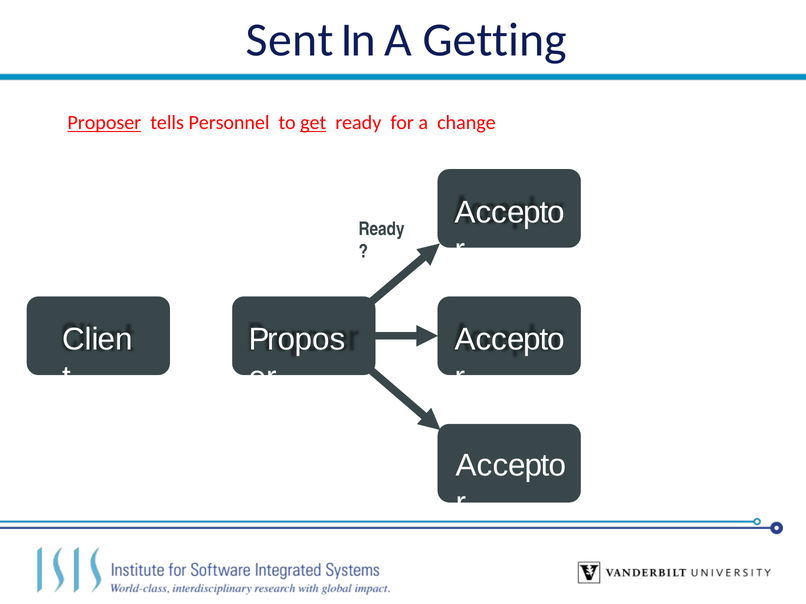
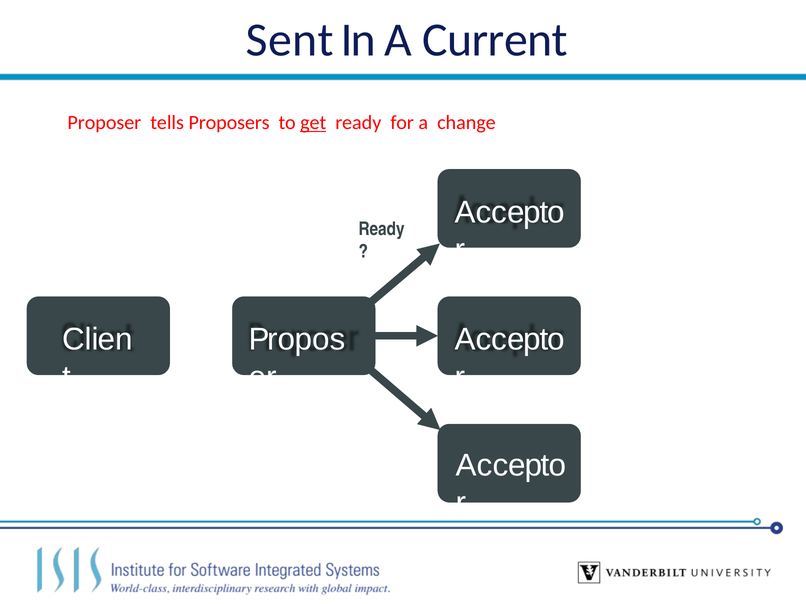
Getting: Getting -> Current
Proposer underline: present -> none
Personnel: Personnel -> Proposers
